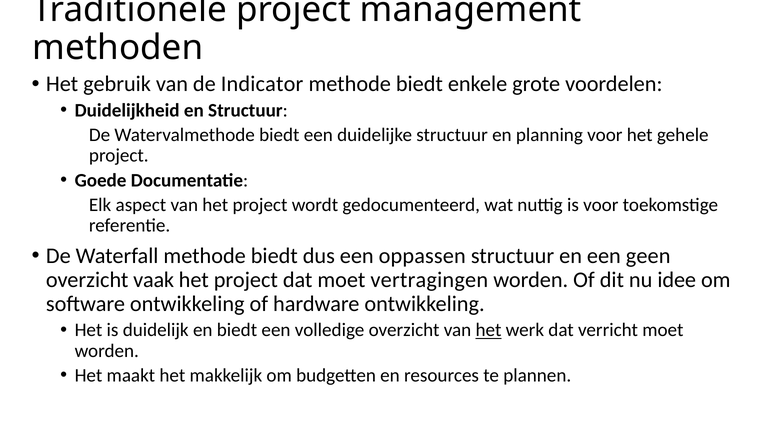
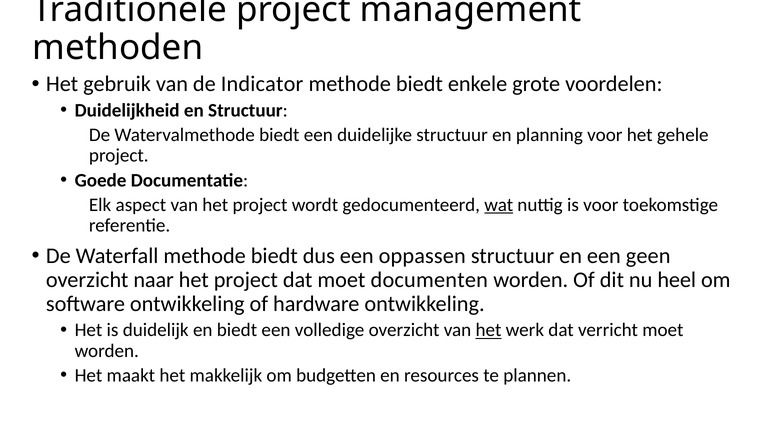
wat underline: none -> present
vaak: vaak -> naar
vertragingen: vertragingen -> documenten
idee: idee -> heel
